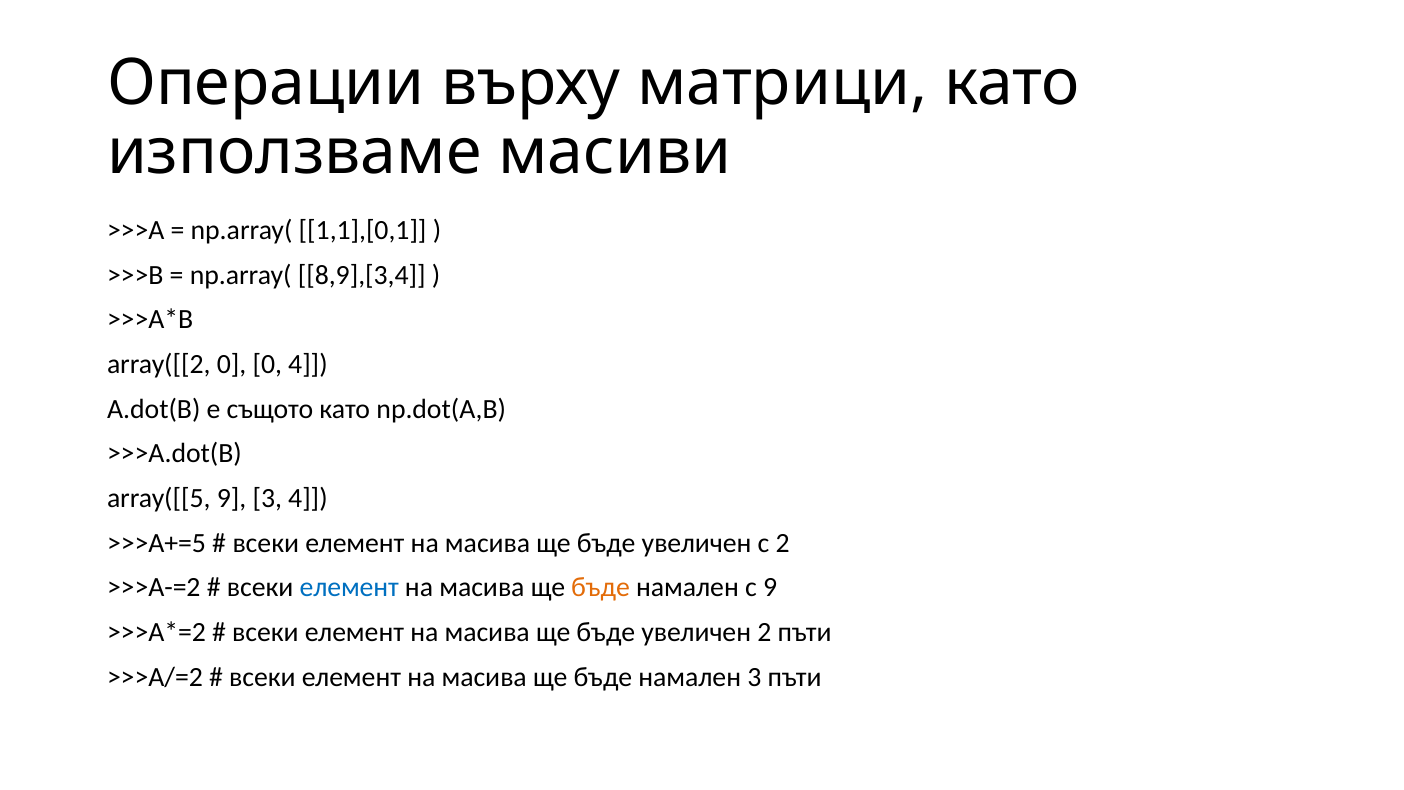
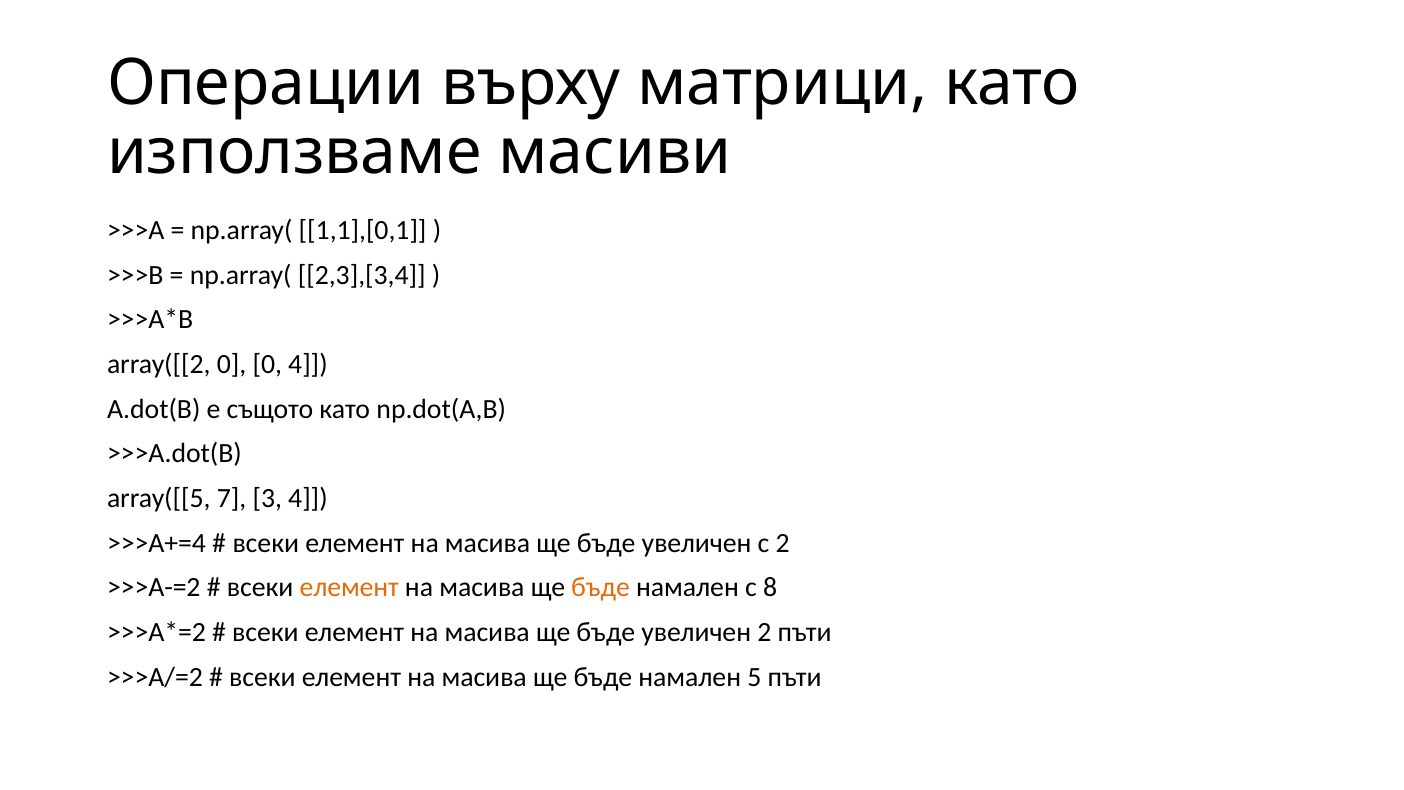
8,9],[3,4: 8,9],[3,4 -> 2,3],[3,4
array([[5 9: 9 -> 7
>>>A+=5: >>>A+=5 -> >>>A+=4
елемент at (349, 588) colour: blue -> orange
с 9: 9 -> 8
намален 3: 3 -> 5
